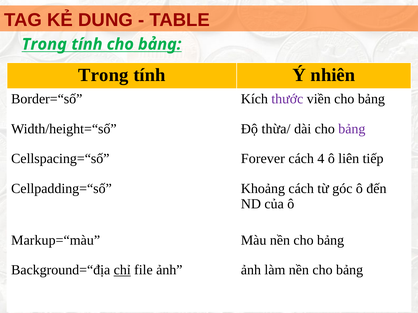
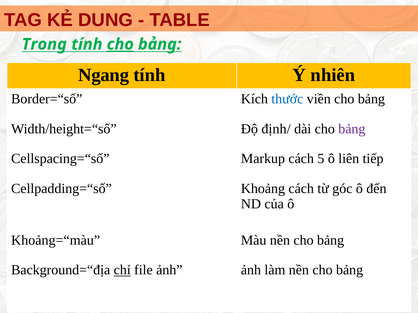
cho at (120, 44) underline: none -> present
Trong at (103, 75): Trong -> Ngang
thước colour: purple -> blue
thừa/: thừa/ -> định/
Forever: Forever -> Markup
4: 4 -> 5
Markup=“màu: Markup=“màu -> Khoảng=“màu
